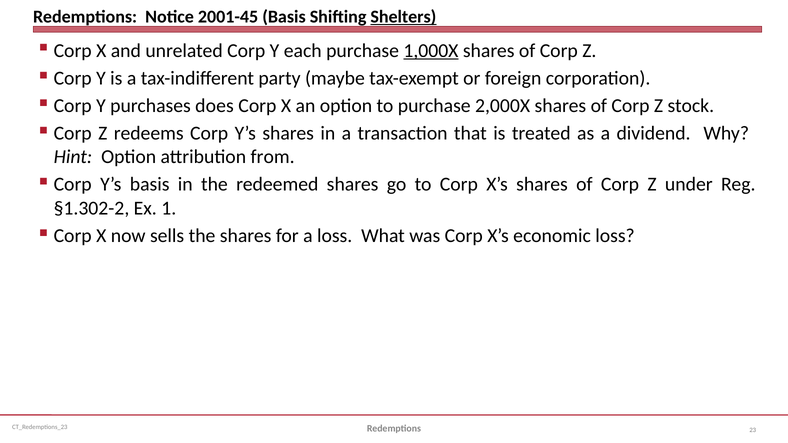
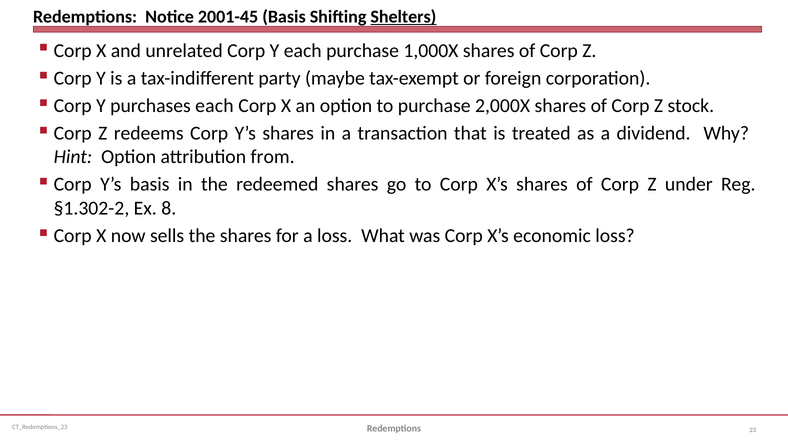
1,000X underline: present -> none
purchases does: does -> each
1: 1 -> 8
